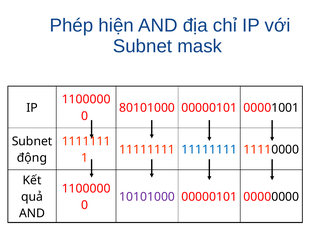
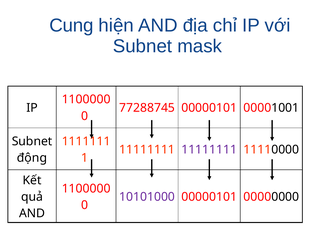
Phép: Phép -> Cung
80101000: 80101000 -> 77288745
11111111 at (209, 150) colour: blue -> purple
